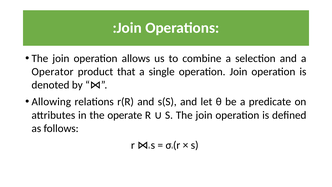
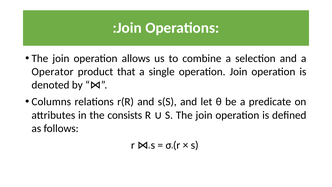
Allowing: Allowing -> Columns
operate: operate -> consists
